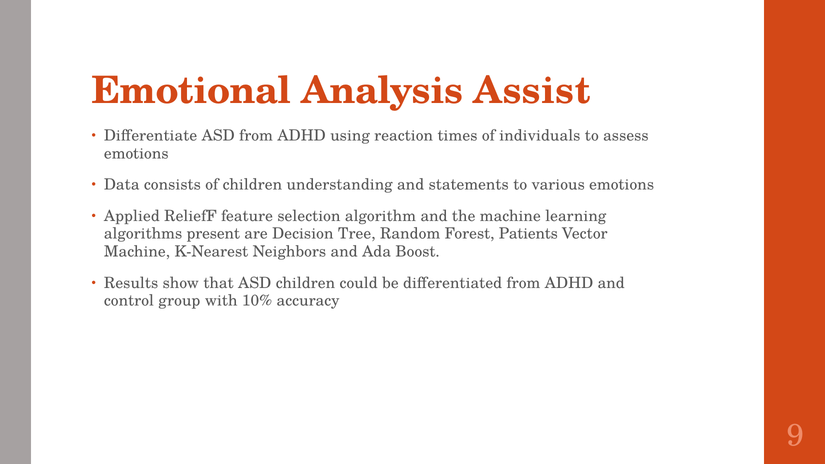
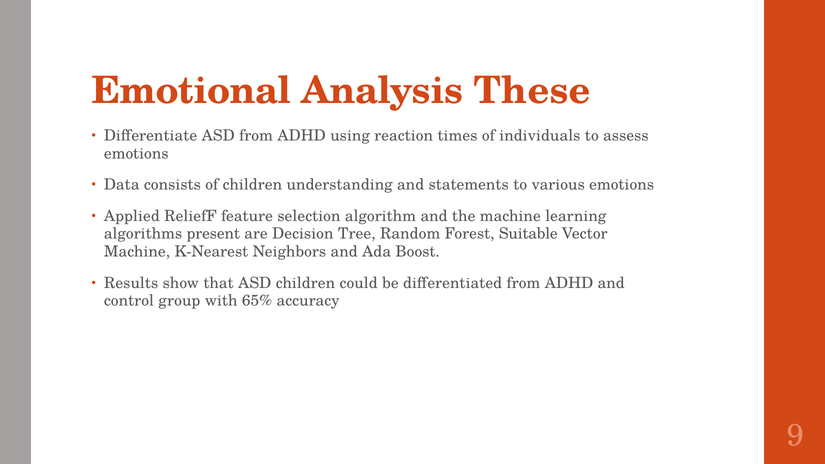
Assist: Assist -> These
Patients: Patients -> Suitable
10%: 10% -> 65%
